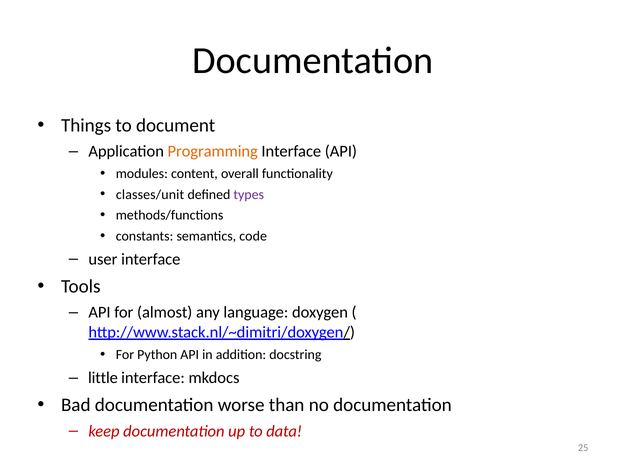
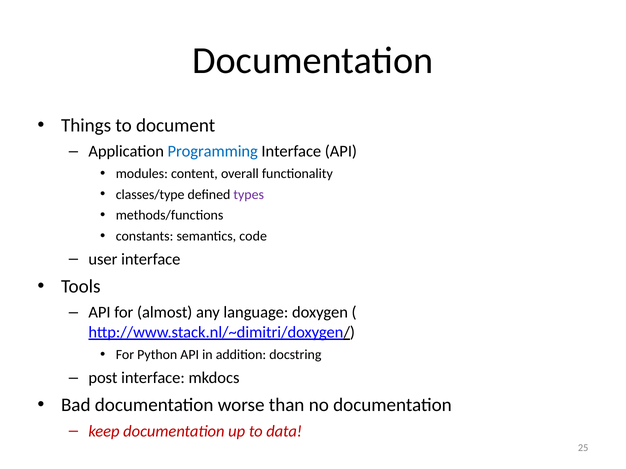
Programming colour: orange -> blue
classes/unit: classes/unit -> classes/type
little: little -> post
